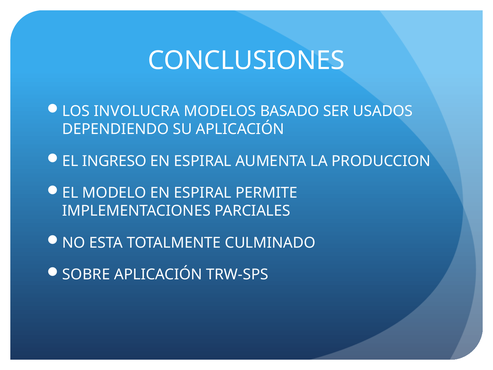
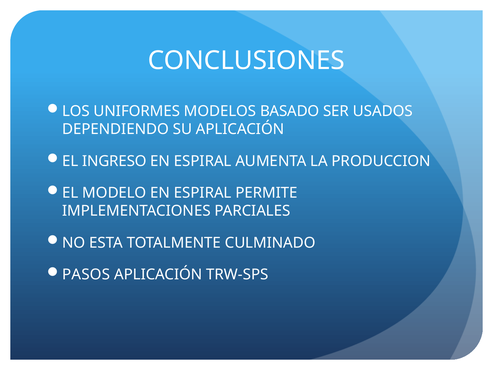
INVOLUCRA: INVOLUCRA -> UNIFORMES
SOBRE: SOBRE -> PASOS
